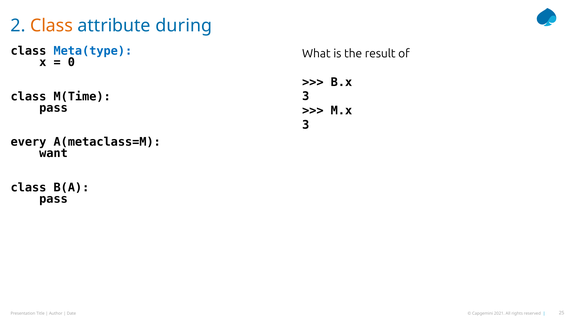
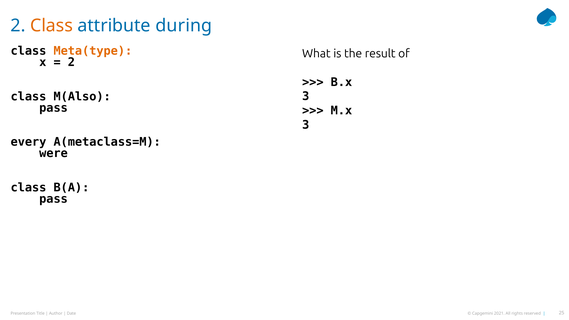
Meta(type colour: blue -> orange
0 at (71, 62): 0 -> 2
M(Time: M(Time -> M(Also
want: want -> were
